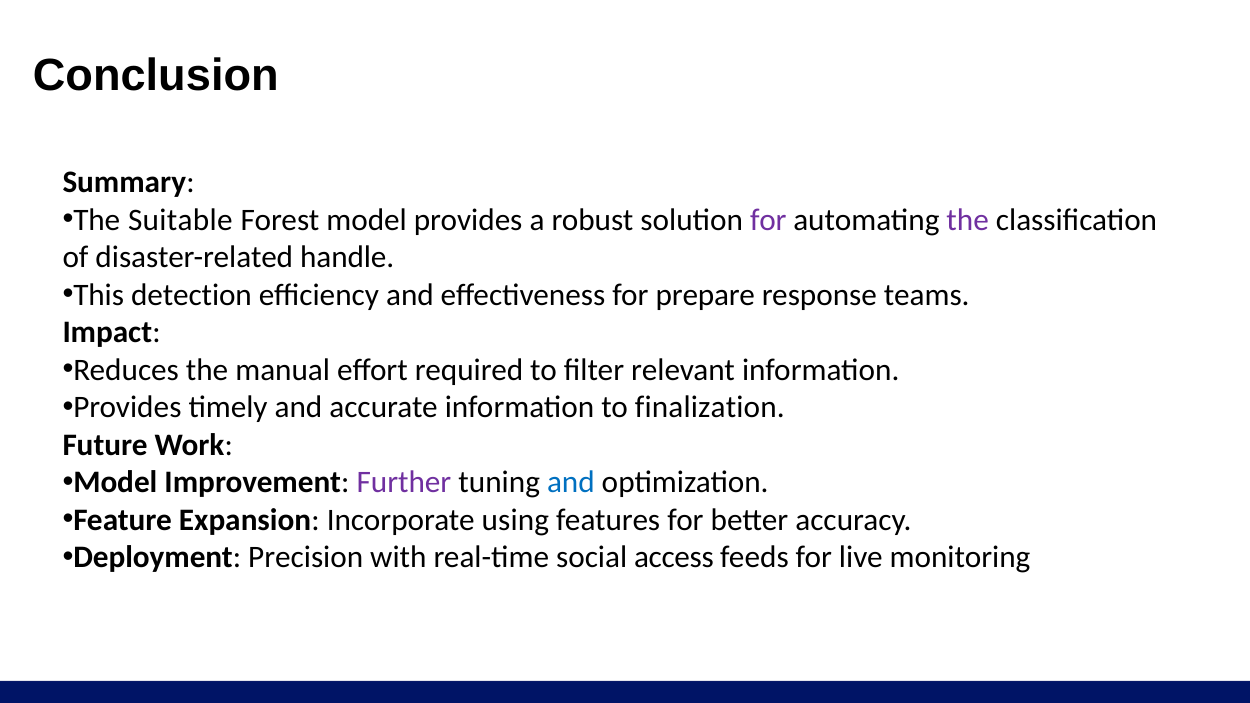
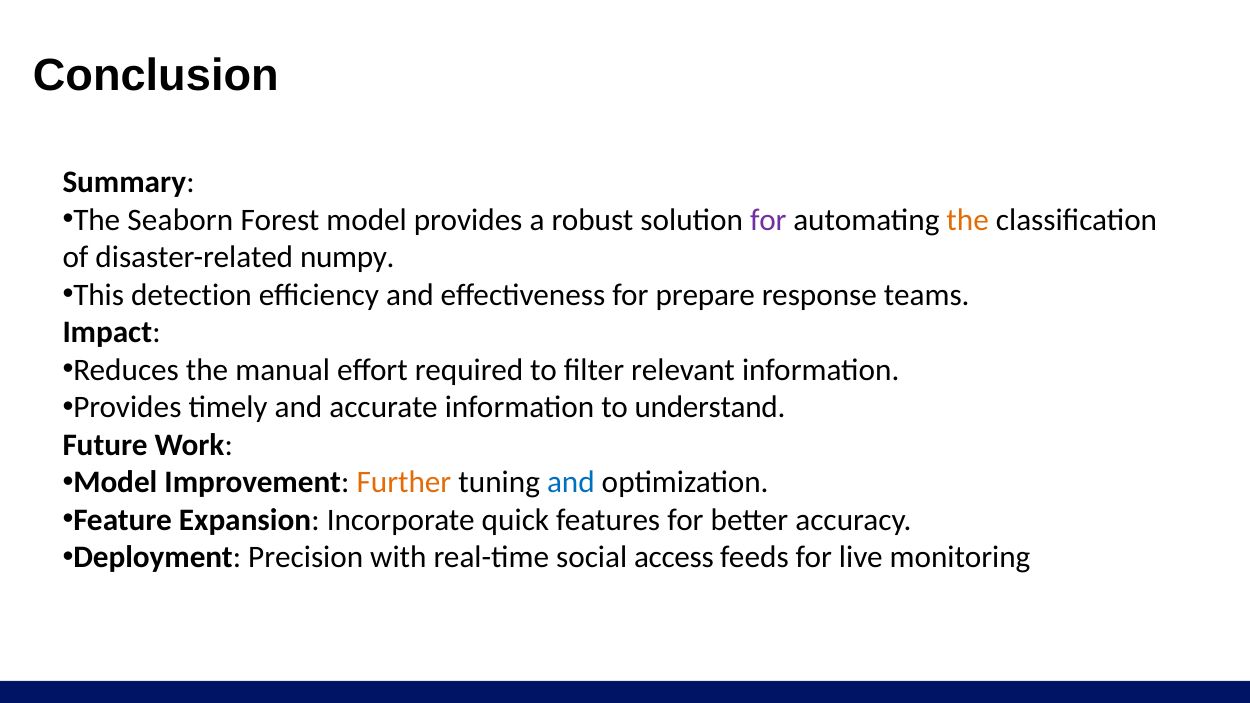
Suitable: Suitable -> Seaborn
the at (968, 220) colour: purple -> orange
handle: handle -> numpy
finalization: finalization -> understand
Further colour: purple -> orange
using: using -> quick
